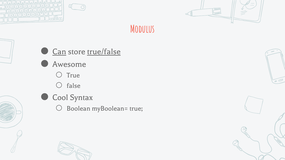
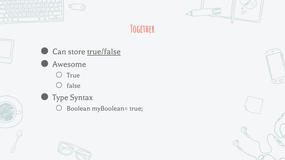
Modulus: Modulus -> Together
Can underline: present -> none
Cool: Cool -> Type
